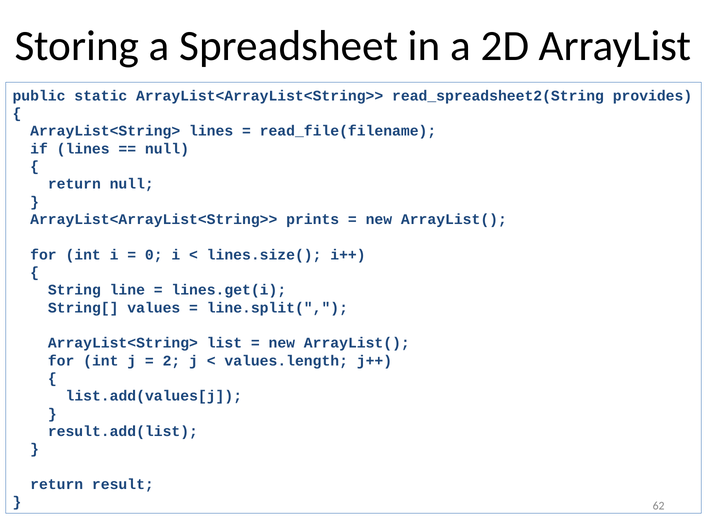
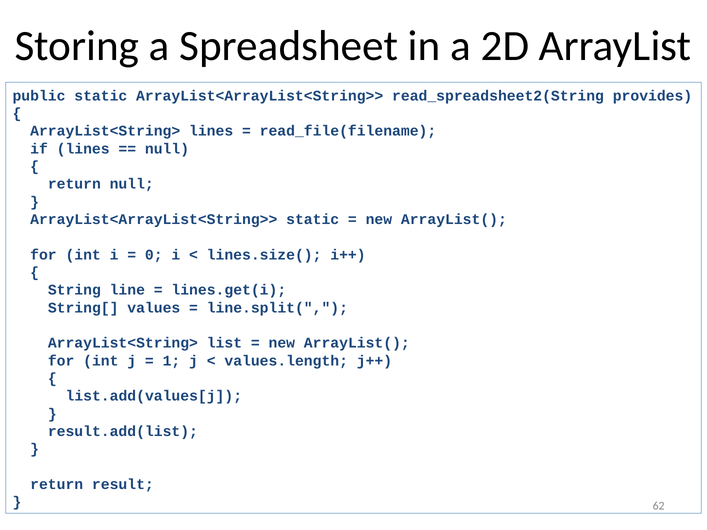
ArrayList<ArrayList<String>> prints: prints -> static
2: 2 -> 1
